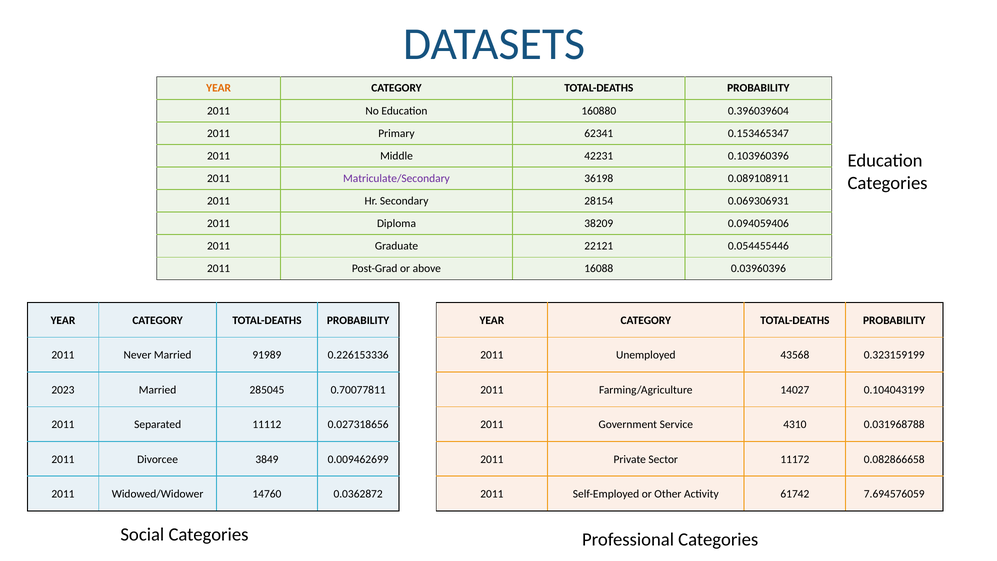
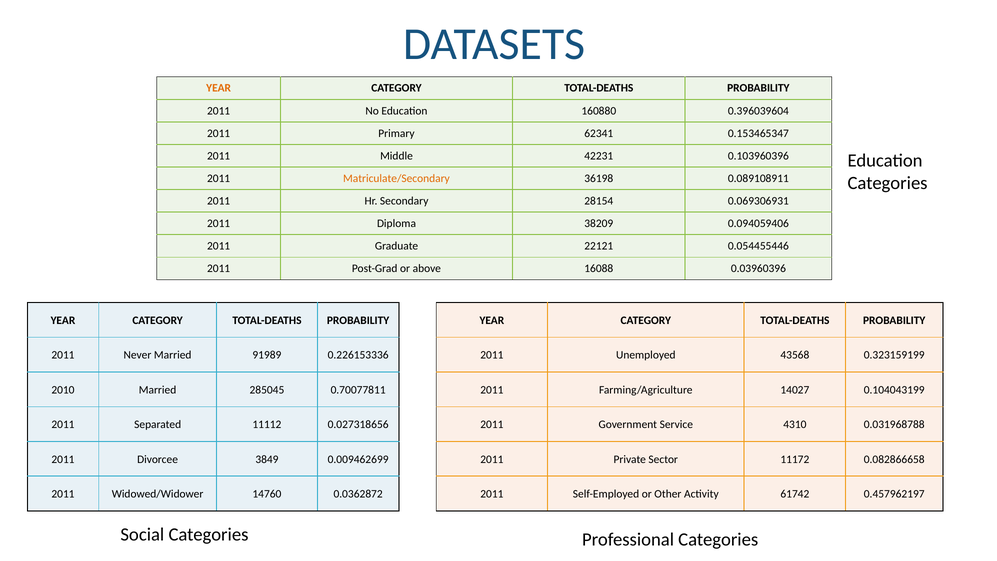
Matriculate/Secondary colour: purple -> orange
2023: 2023 -> 2010
7.694576059: 7.694576059 -> 0.457962197
